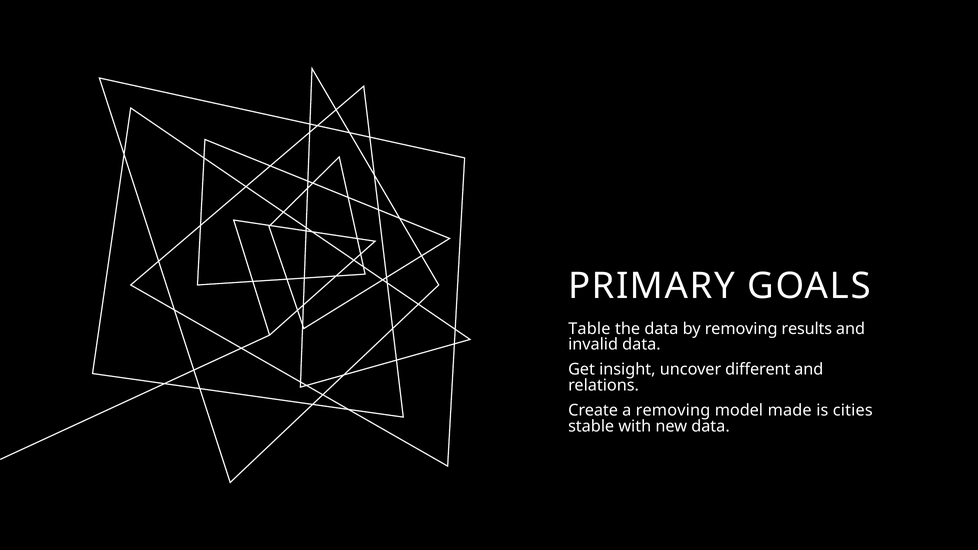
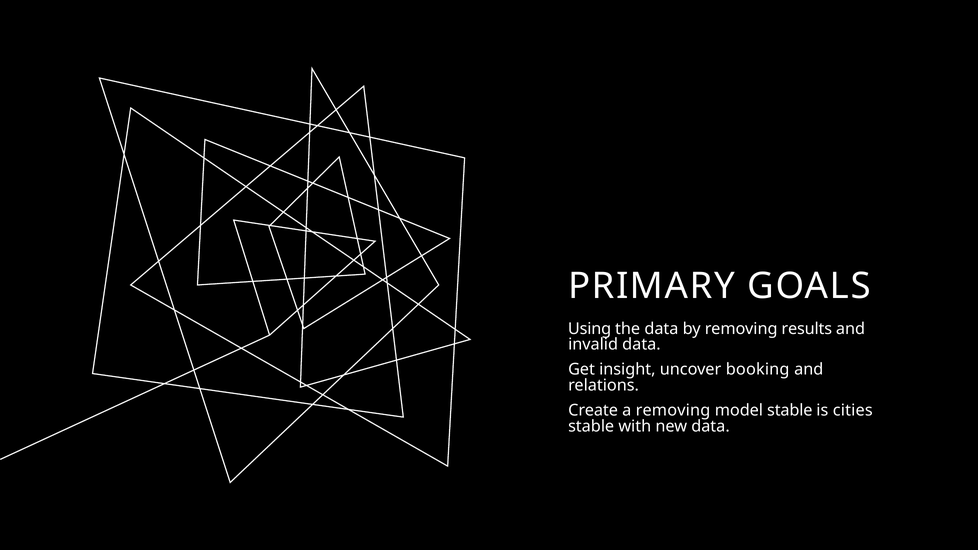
Table: Table -> Using
different: different -> booking
model made: made -> stable
